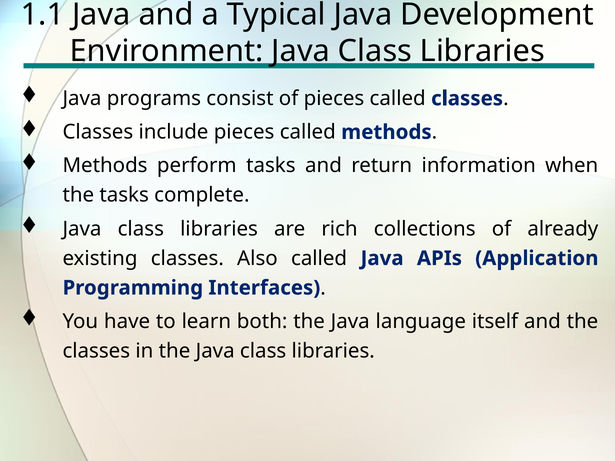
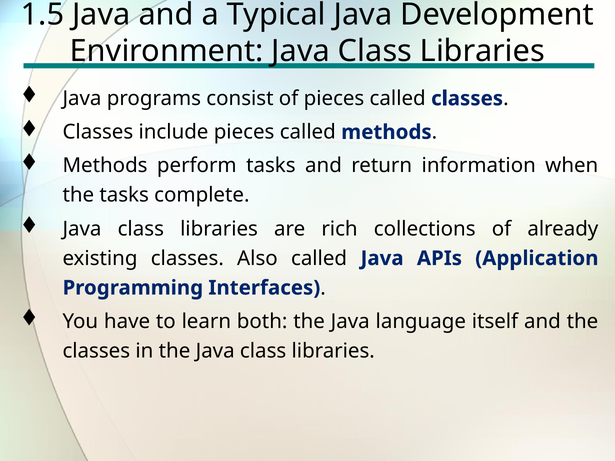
1.1: 1.1 -> 1.5
